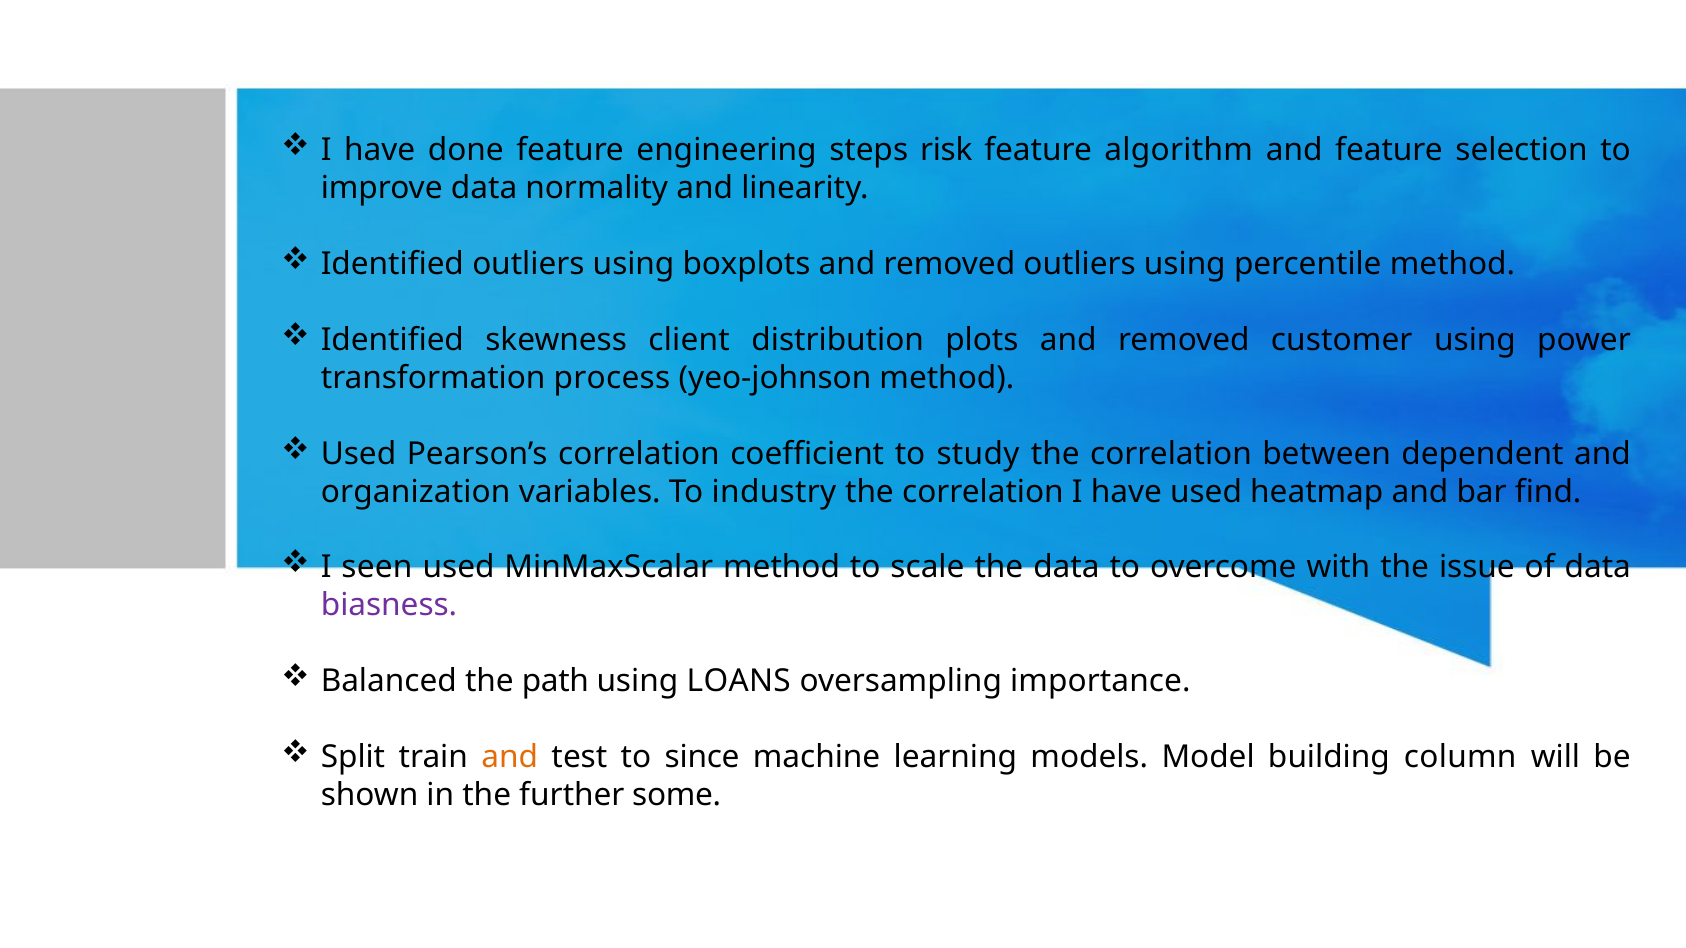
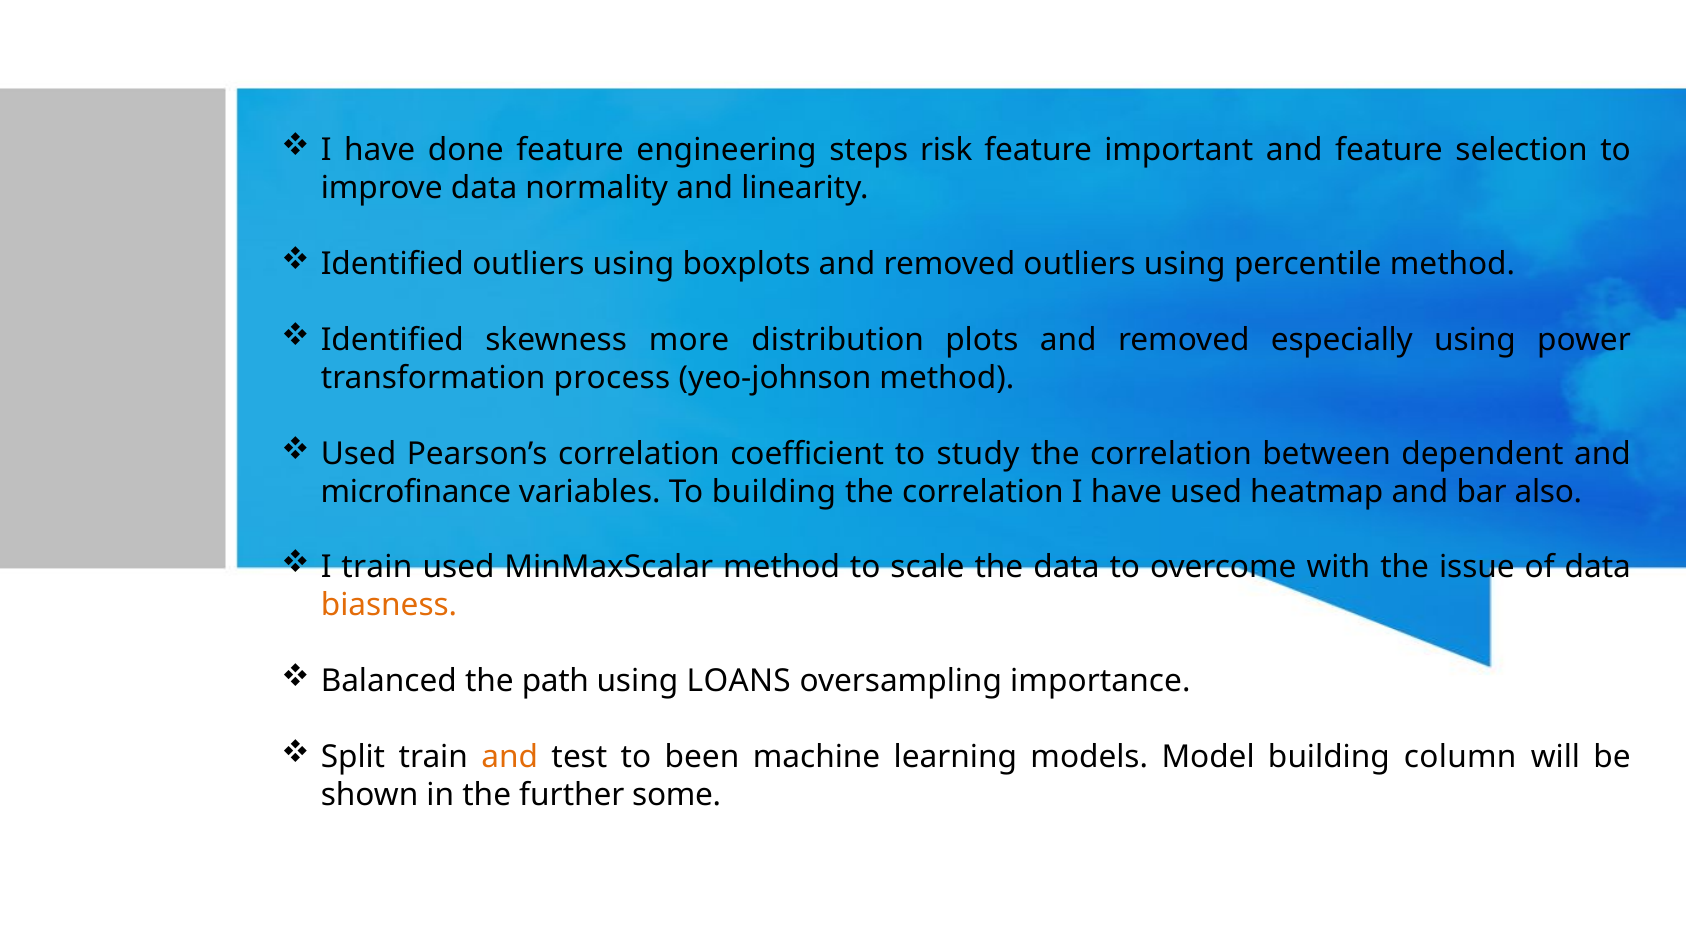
algorithm: algorithm -> important
client: client -> more
customer: customer -> especially
organization: organization -> microfinance
To industry: industry -> building
find: find -> also
I seen: seen -> train
biasness colour: purple -> orange
since: since -> been
